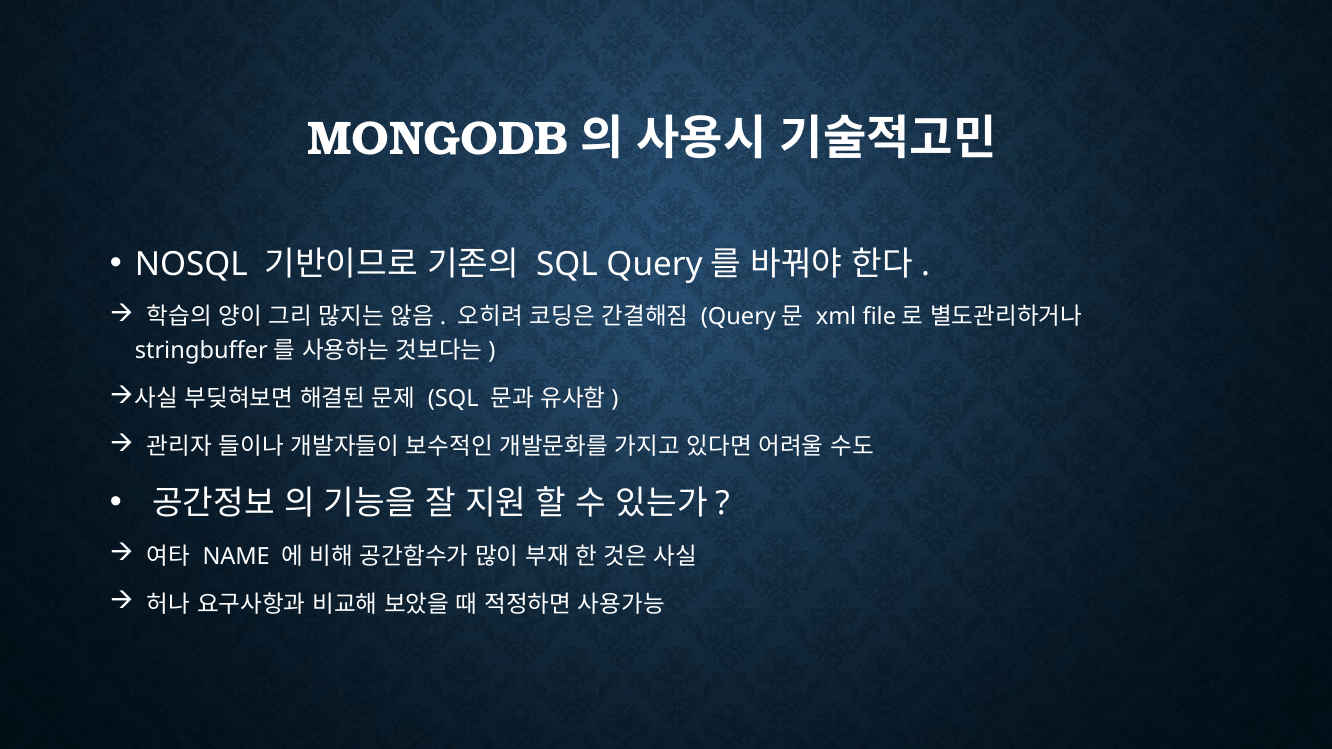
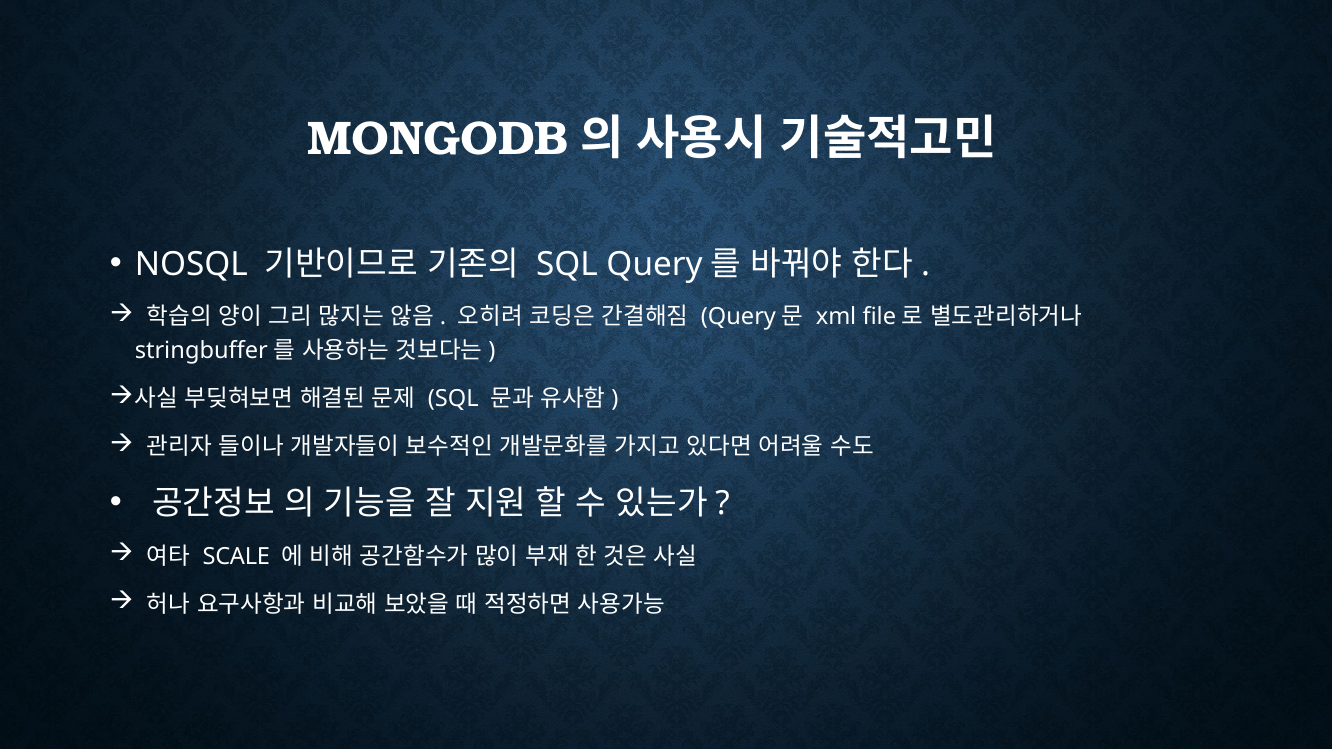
NAME: NAME -> SCALE
